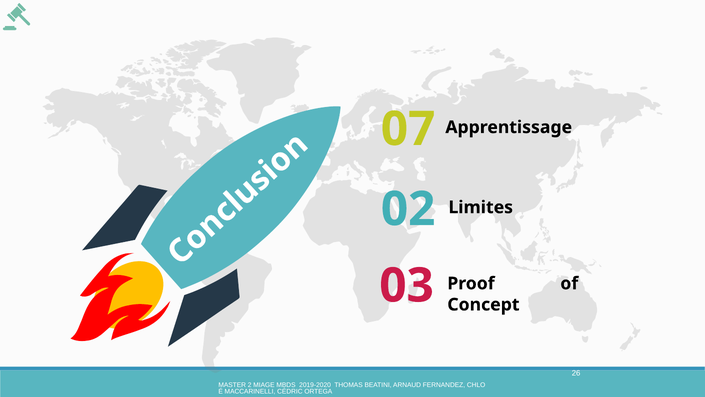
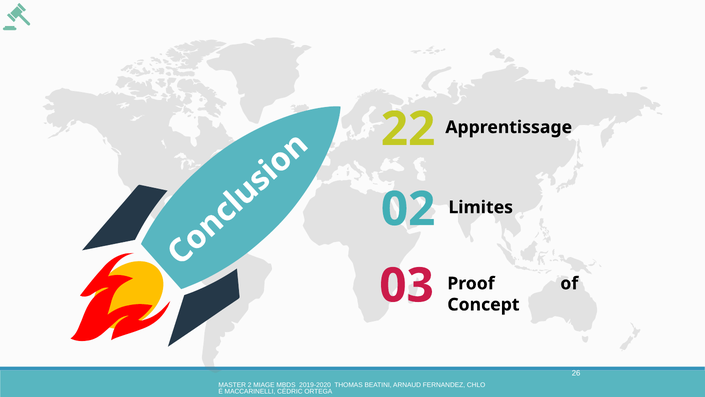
07: 07 -> 22
